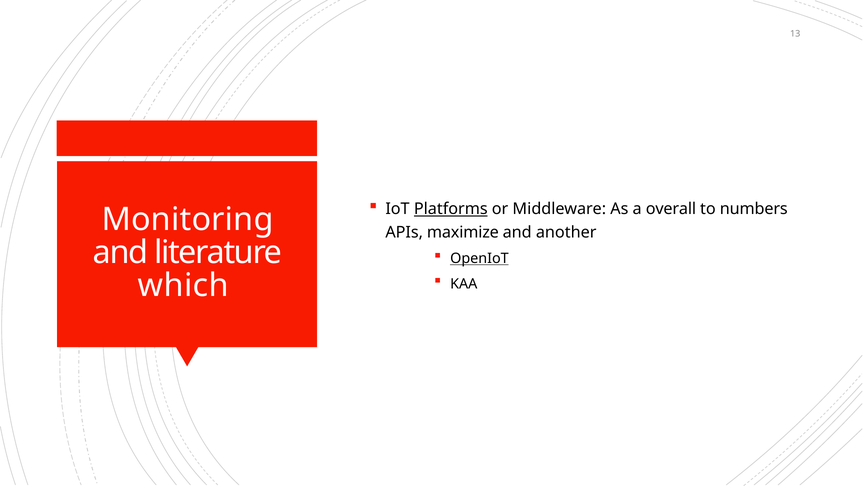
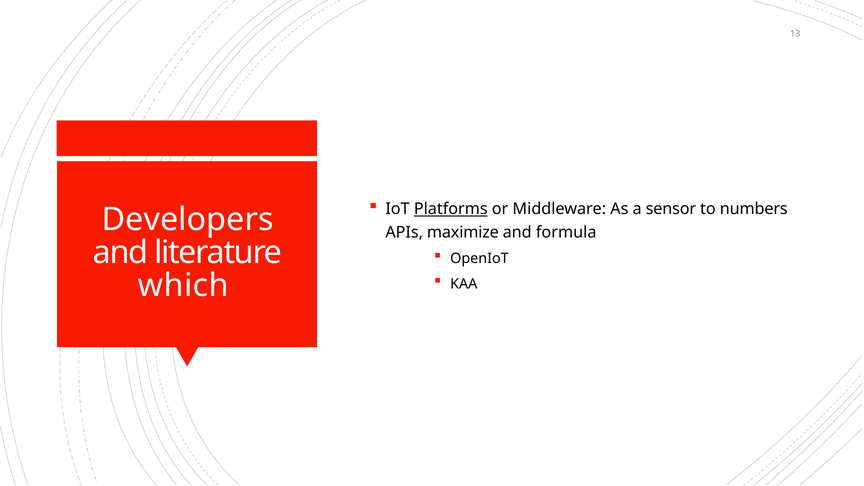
overall: overall -> sensor
Monitoring: Monitoring -> Developers
another: another -> formula
OpenIoT underline: present -> none
